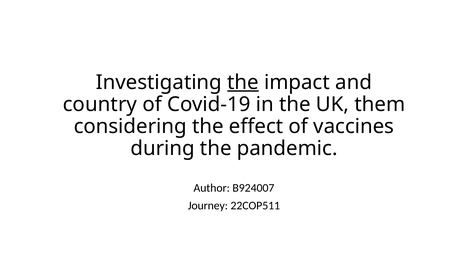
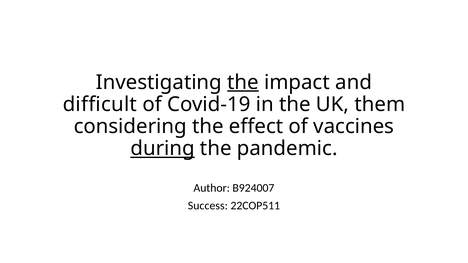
country: country -> difficult
during underline: none -> present
Journey: Journey -> Success
